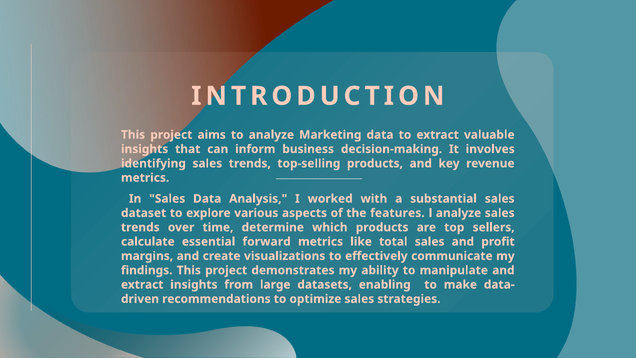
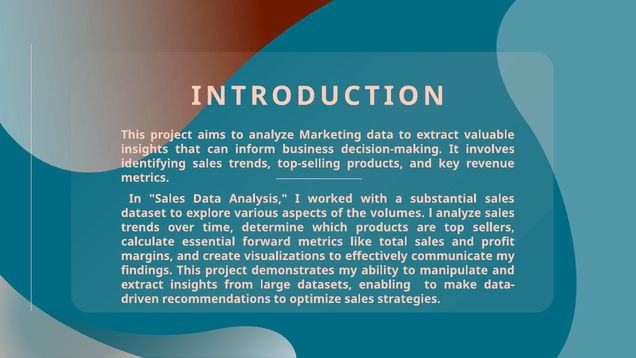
features: features -> volumes
